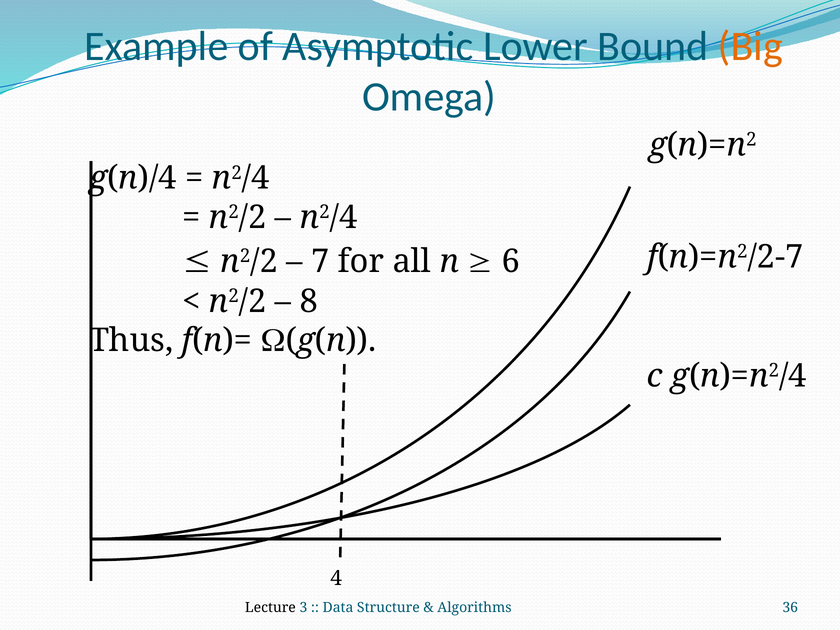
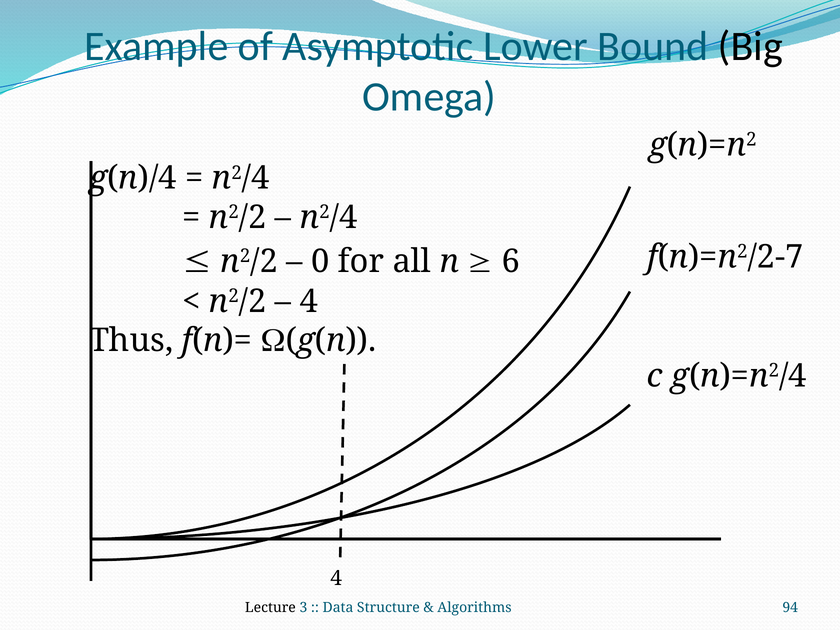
Big colour: orange -> black
7: 7 -> 0
8 at (309, 301): 8 -> 4
36: 36 -> 94
